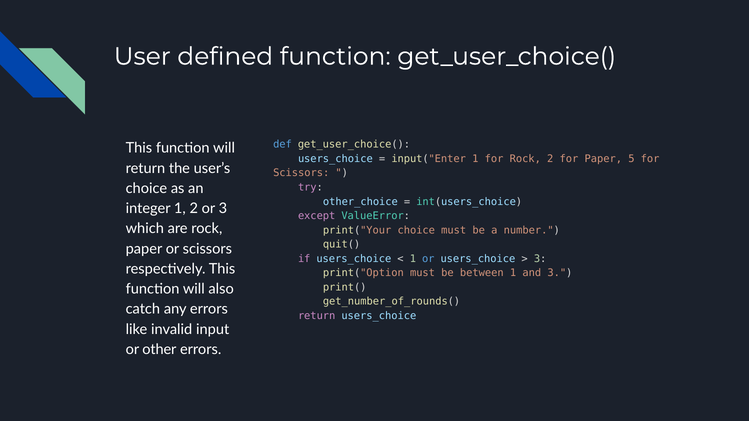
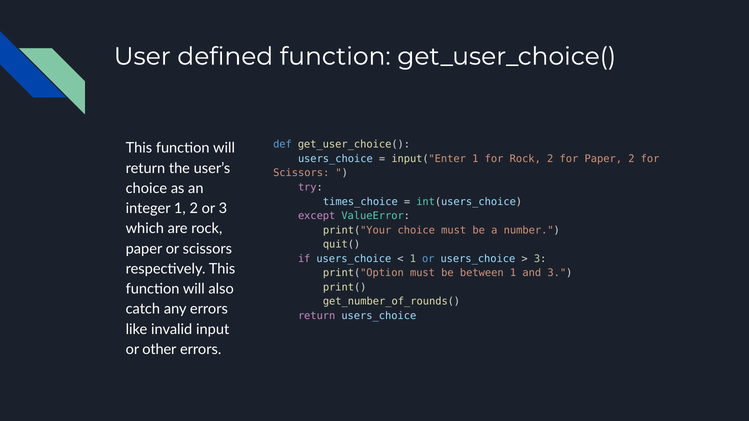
Paper 5: 5 -> 2
other_choice: other_choice -> times_choice
